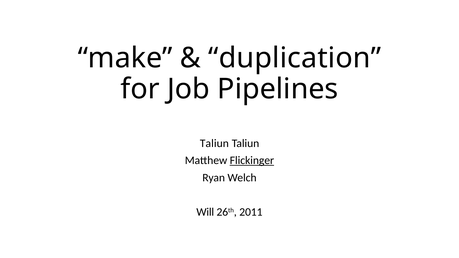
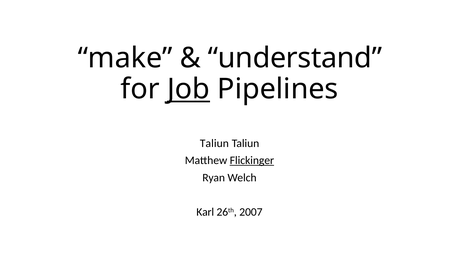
duplication: duplication -> understand
Job underline: none -> present
Will: Will -> Karl
2011: 2011 -> 2007
